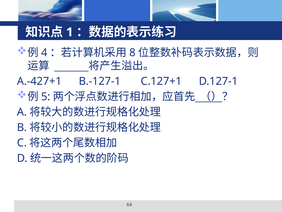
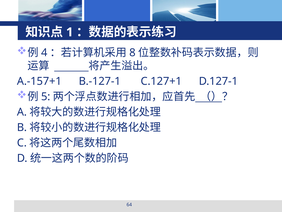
A.-427+1: A.-427+1 -> A.-157+1
